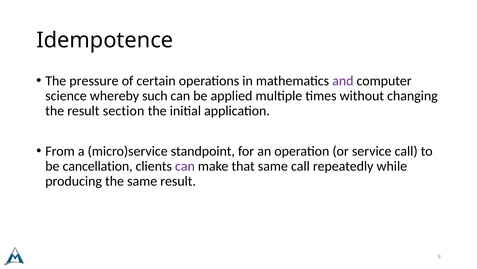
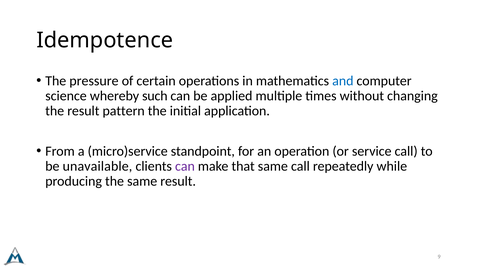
and colour: purple -> blue
section: section -> pattern
cancellation: cancellation -> unavailable
